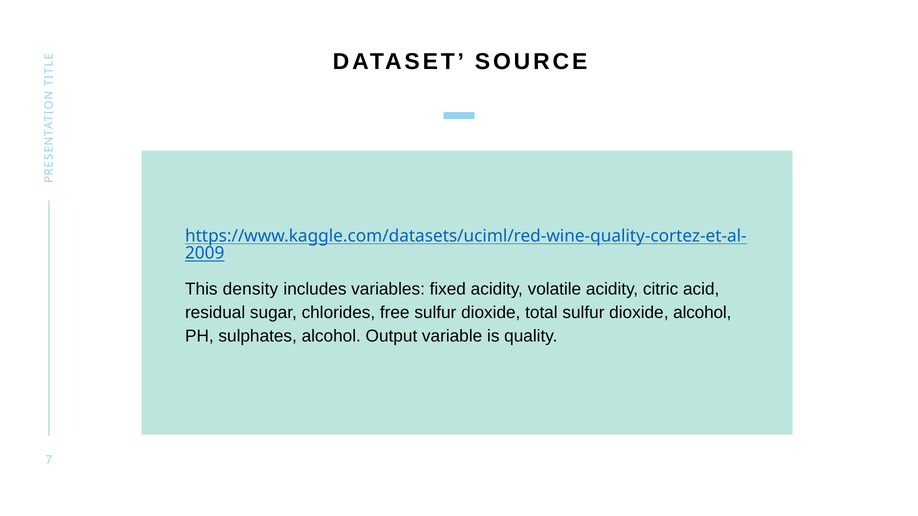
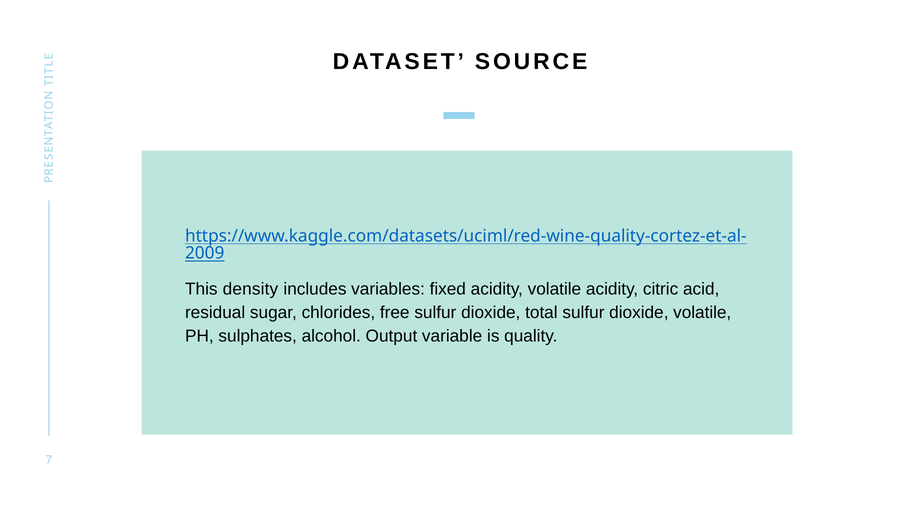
dioxide alcohol: alcohol -> volatile
